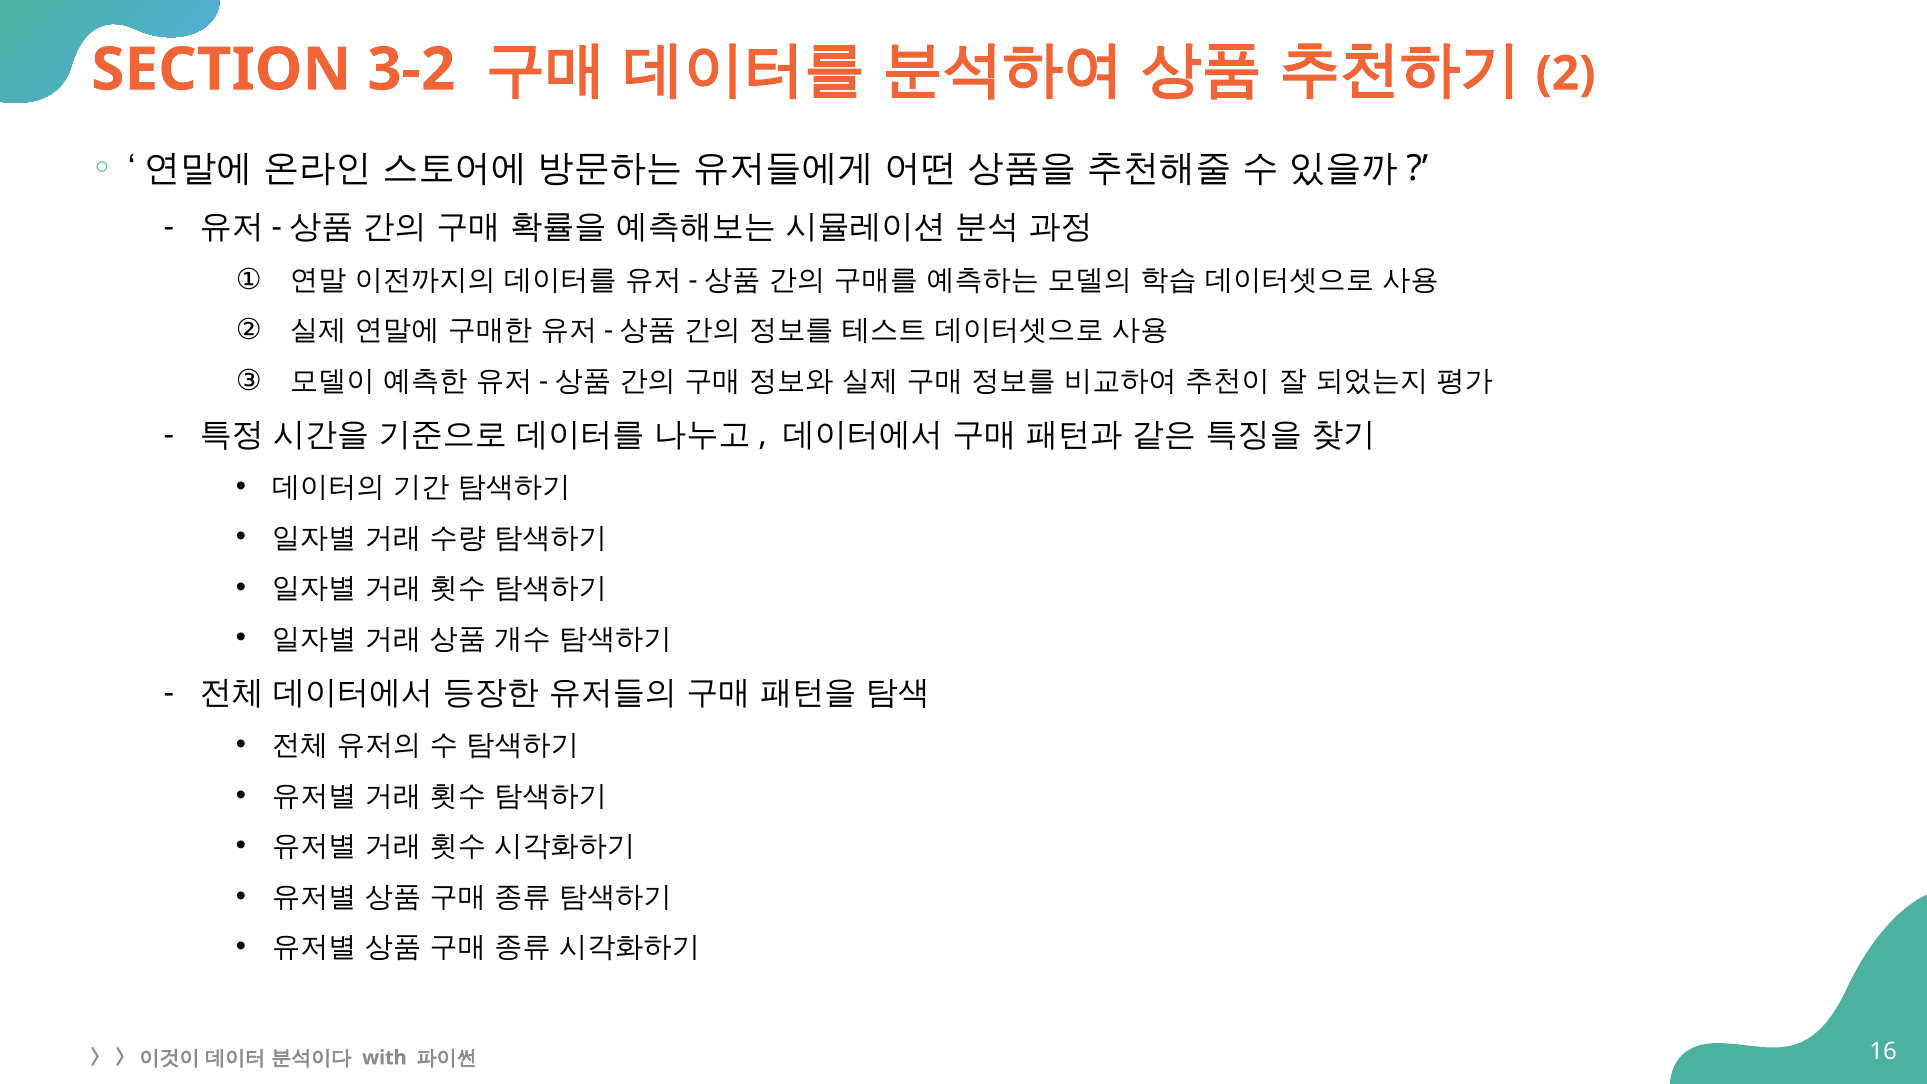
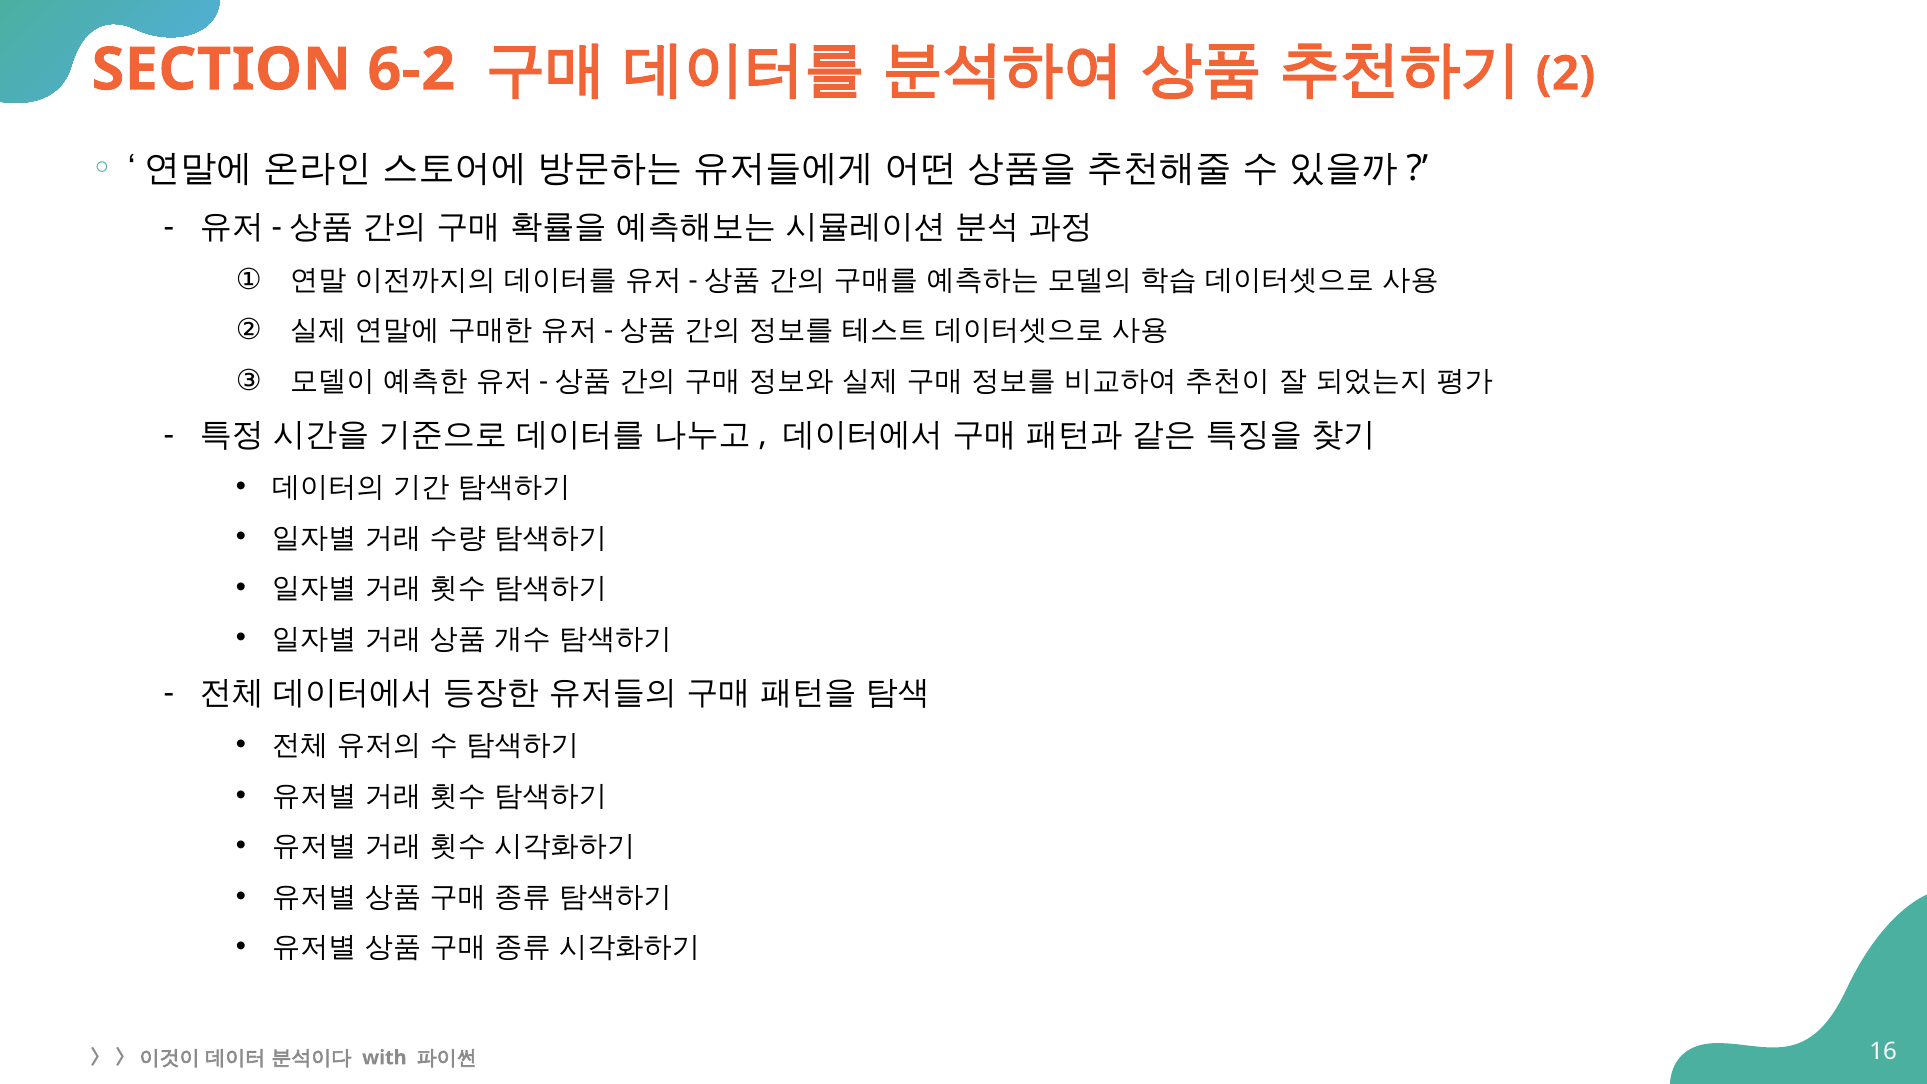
3-2: 3-2 -> 6-2
